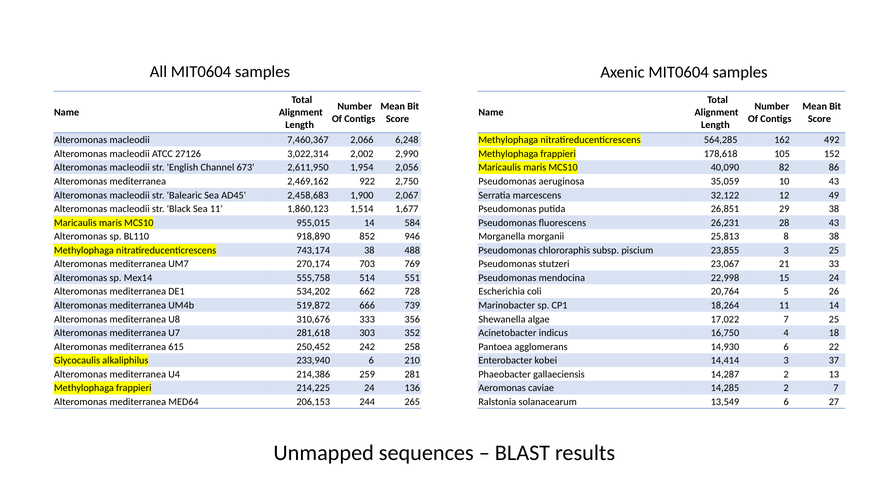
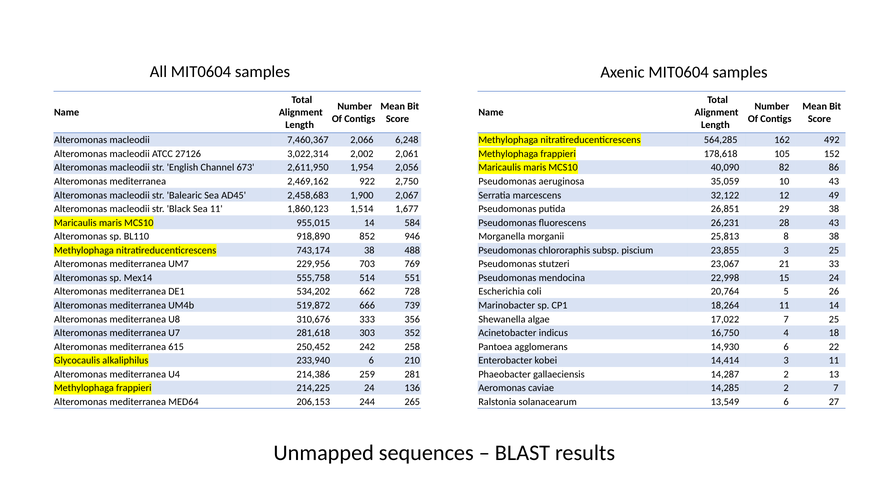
2,990: 2,990 -> 2,061
270,174: 270,174 -> 229,956
3 37: 37 -> 11
